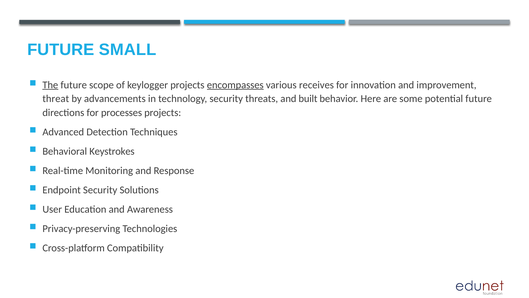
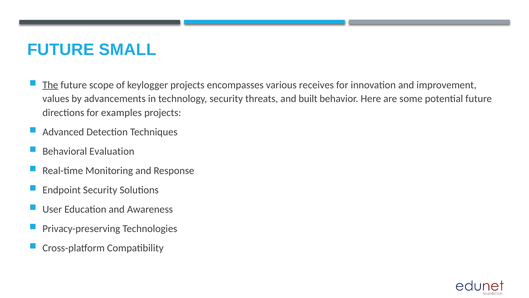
encompasses underline: present -> none
threat: threat -> values
processes: processes -> examples
Keystrokes: Keystrokes -> Evaluation
